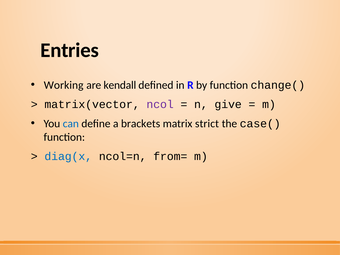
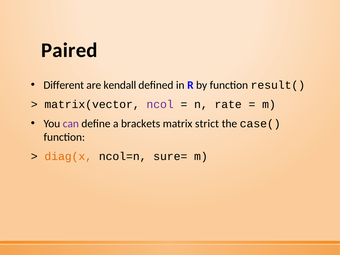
Entries: Entries -> Paired
Working: Working -> Different
change(: change( -> result(
give: give -> rate
can colour: blue -> purple
diag(x colour: blue -> orange
from=: from= -> sure=
